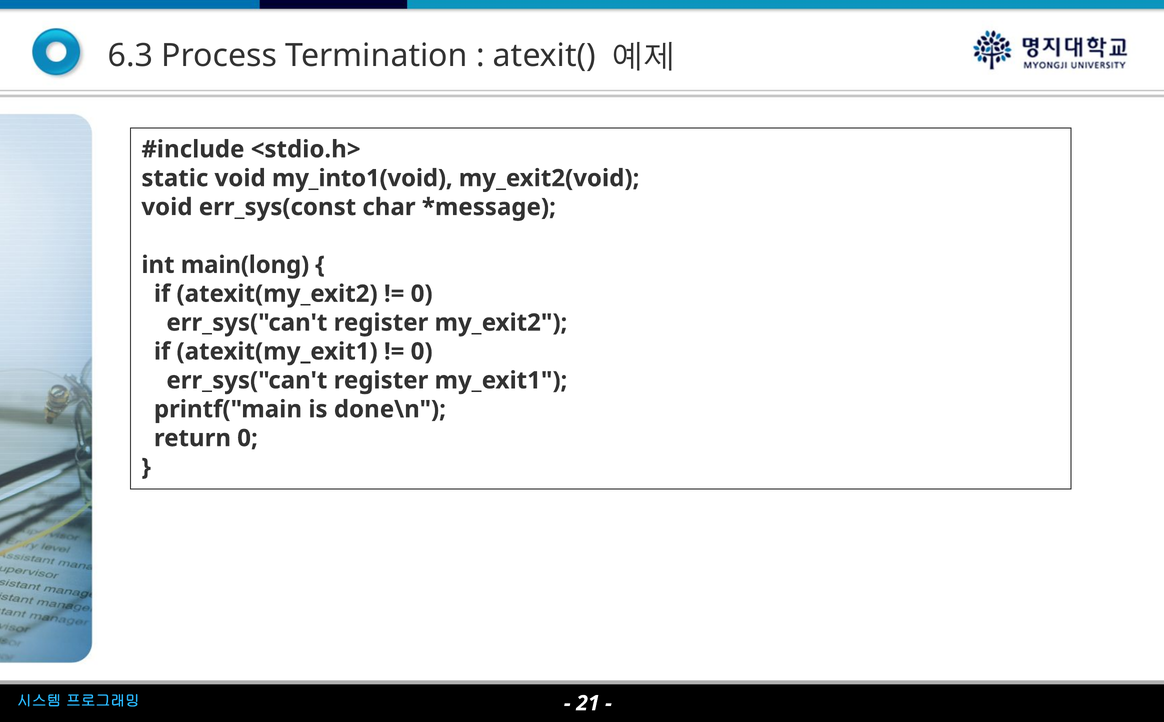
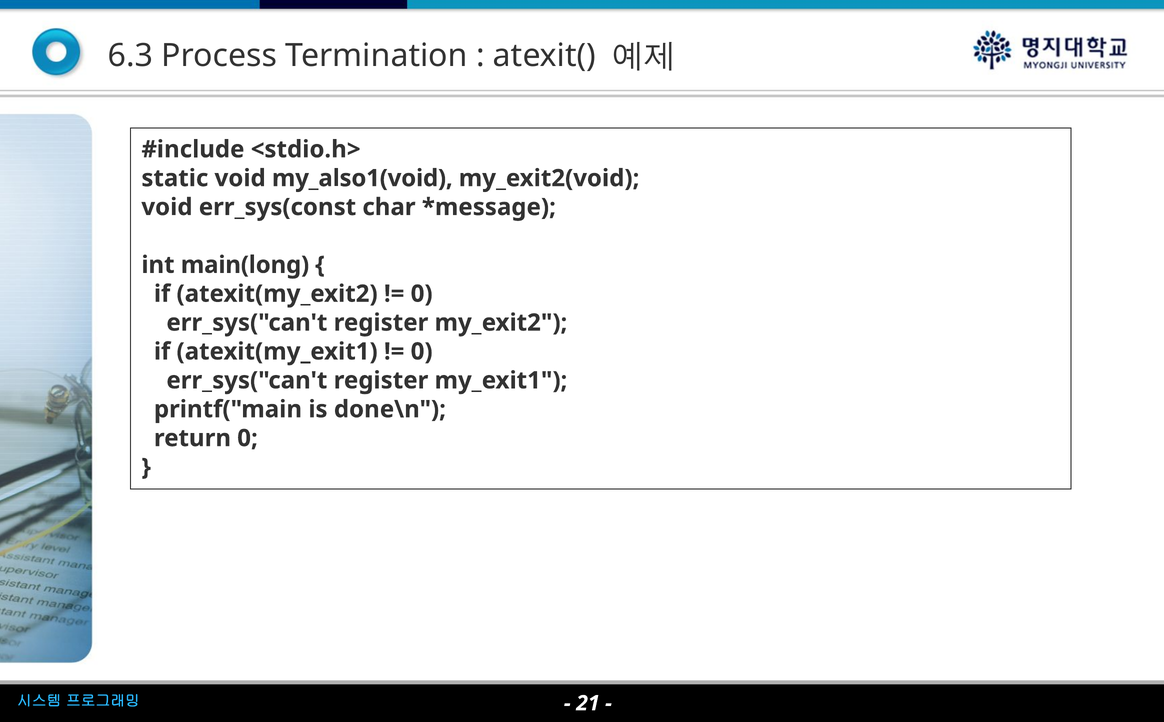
my_into1(void: my_into1(void -> my_also1(void
